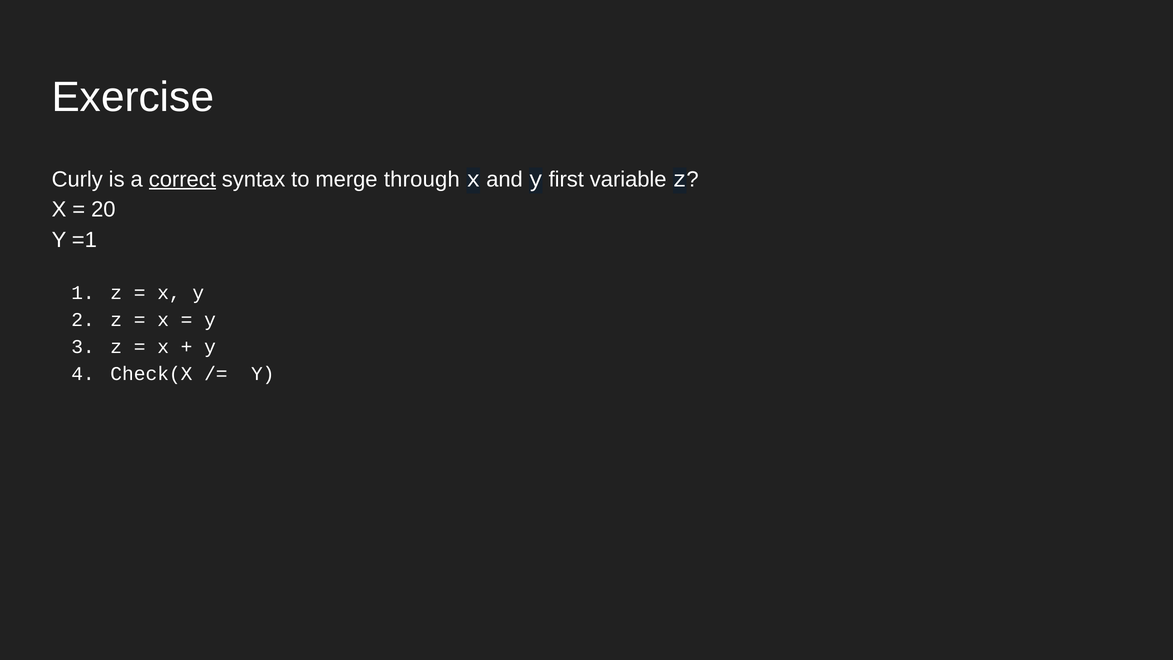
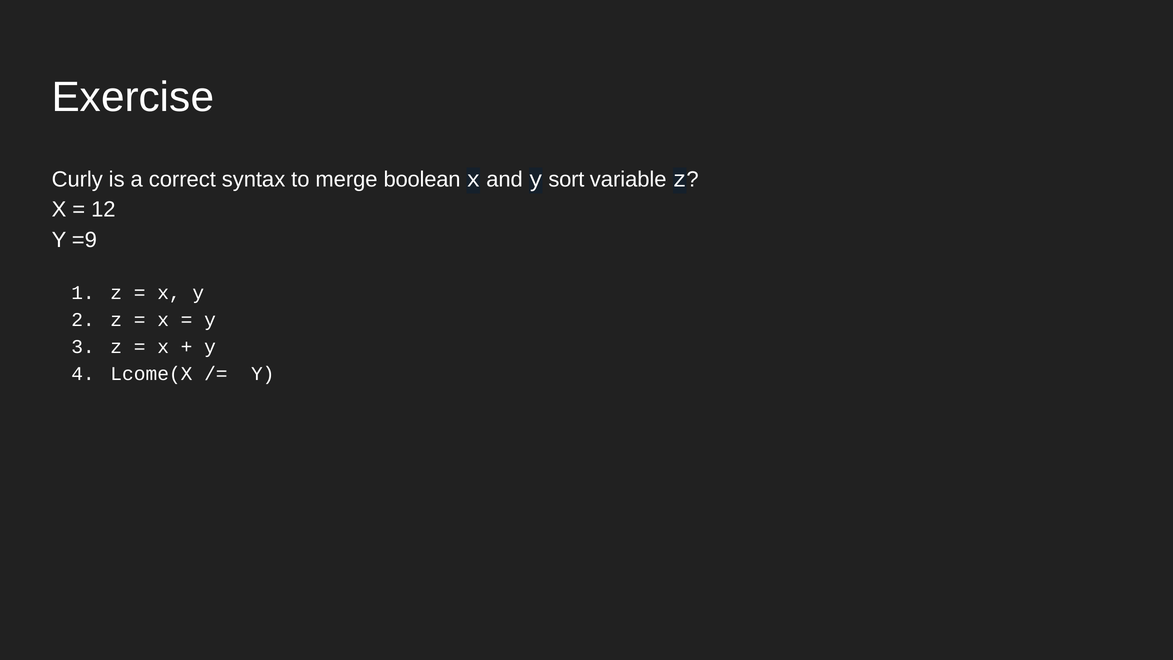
correct underline: present -> none
through: through -> boolean
first: first -> sort
20: 20 -> 12
=1: =1 -> =9
Check(X: Check(X -> Lcome(X
